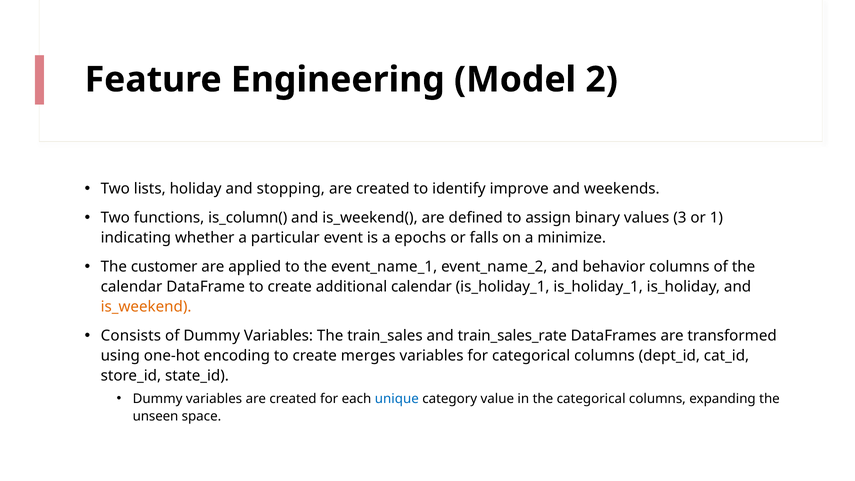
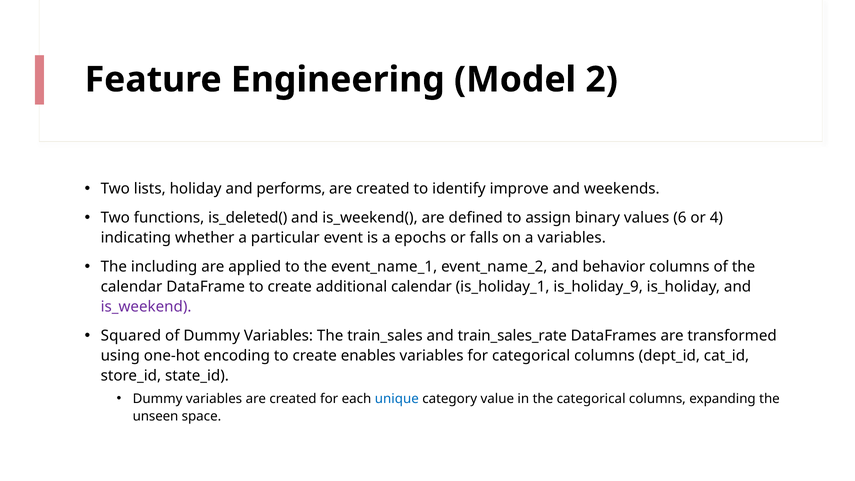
stopping: stopping -> performs
is_column(: is_column( -> is_deleted(
3: 3 -> 6
1: 1 -> 4
a minimize: minimize -> variables
customer: customer -> including
is_holiday_1 is_holiday_1: is_holiday_1 -> is_holiday_9
is_weekend colour: orange -> purple
Consists: Consists -> Squared
merges: merges -> enables
